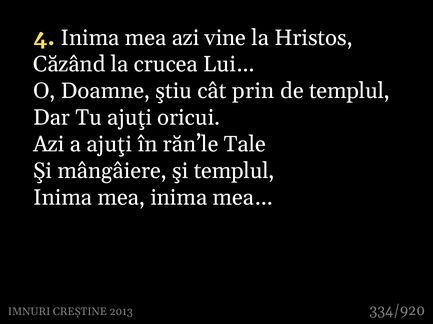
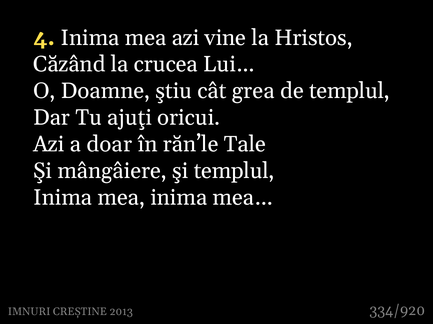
prin: prin -> grea
a ajuţi: ajuţi -> doar
